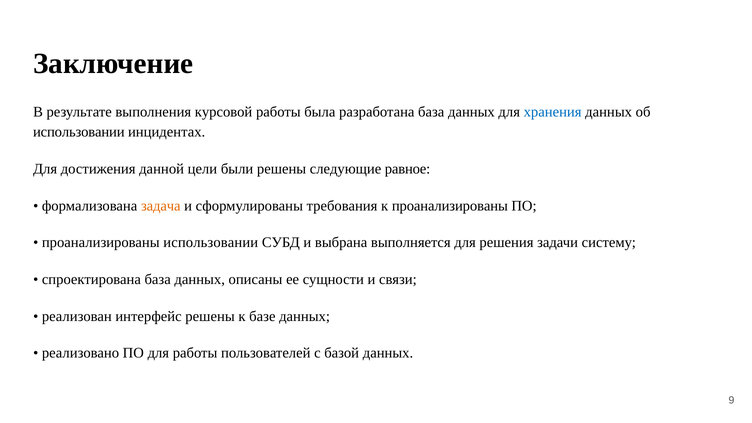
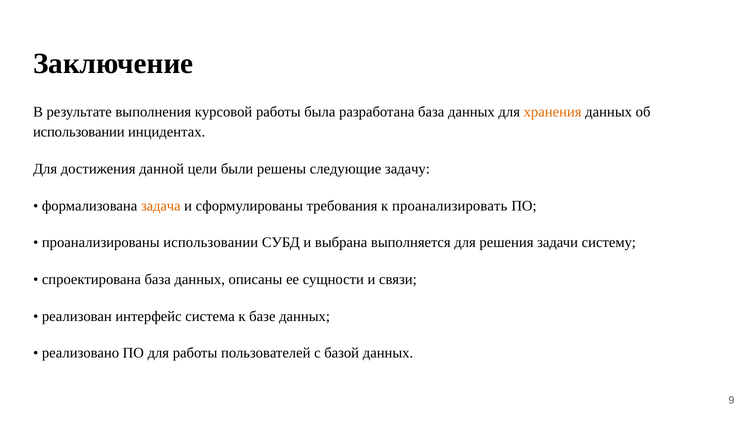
хранения colour: blue -> orange
равное: равное -> задачу
к проанализированы: проанализированы -> проанализировать
интерфейс решены: решены -> система
